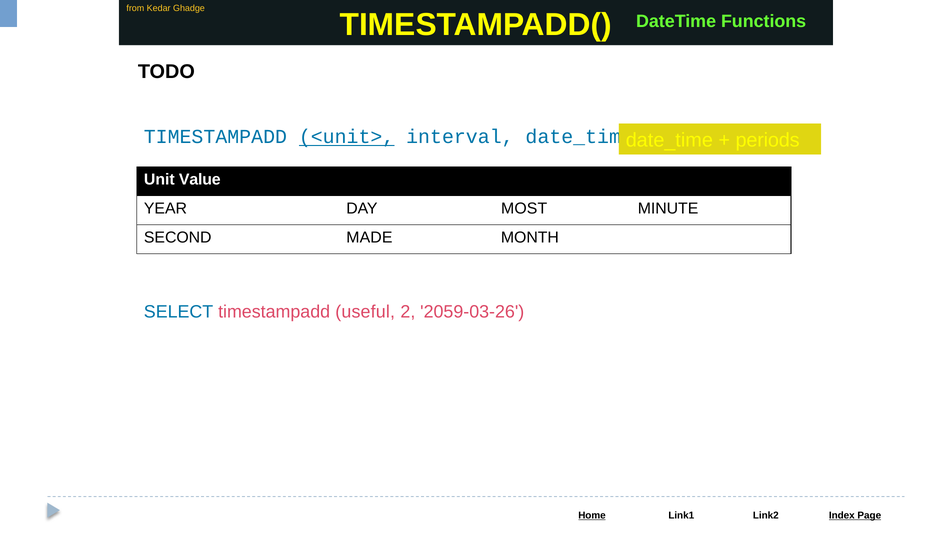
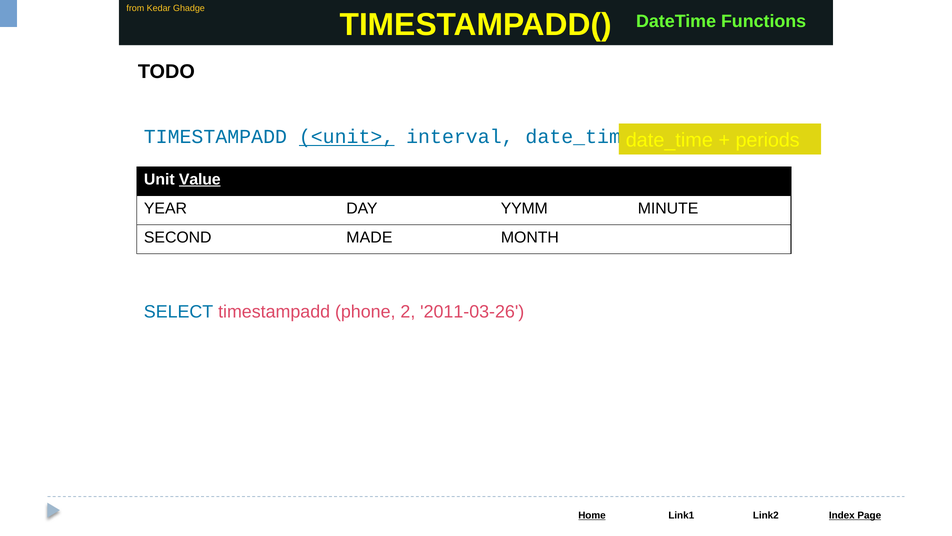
Value underline: none -> present
MOST: MOST -> YYMM
useful: useful -> phone
2059-03-26: 2059-03-26 -> 2011-03-26
